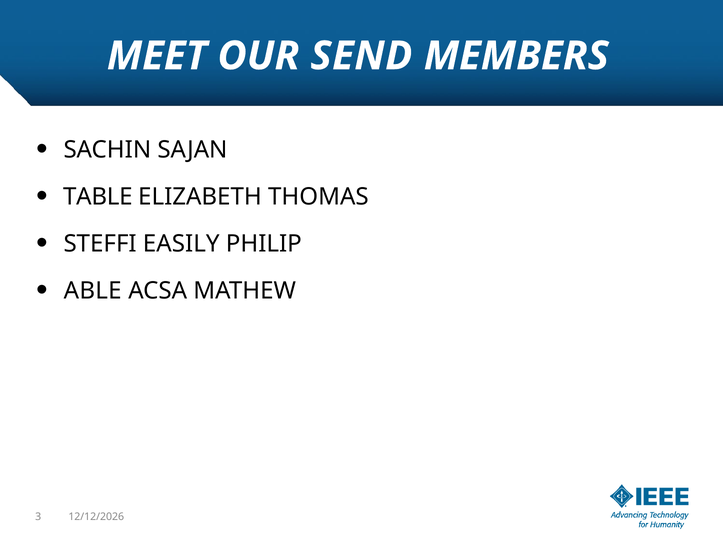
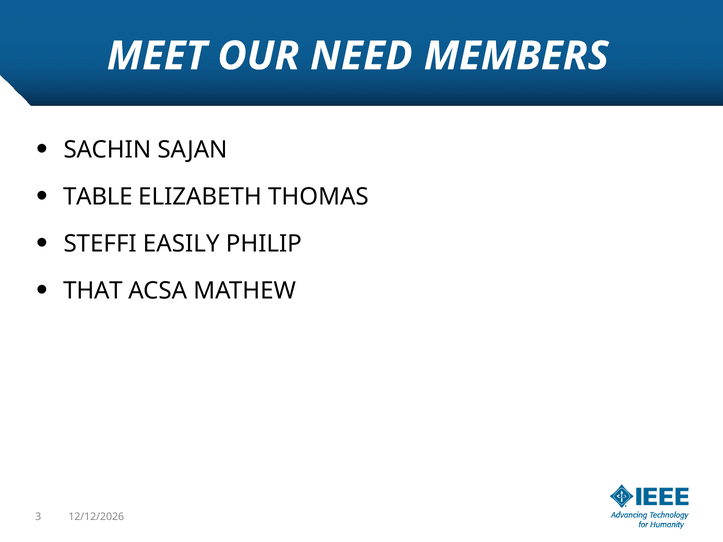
SEND: SEND -> NEED
ABLE: ABLE -> THAT
